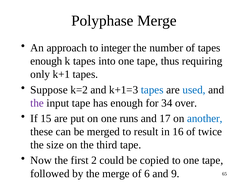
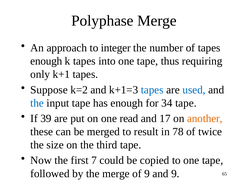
the at (37, 103) colour: purple -> blue
34 over: over -> tape
15: 15 -> 39
runs: runs -> read
another colour: blue -> orange
16: 16 -> 78
2: 2 -> 7
of 6: 6 -> 9
